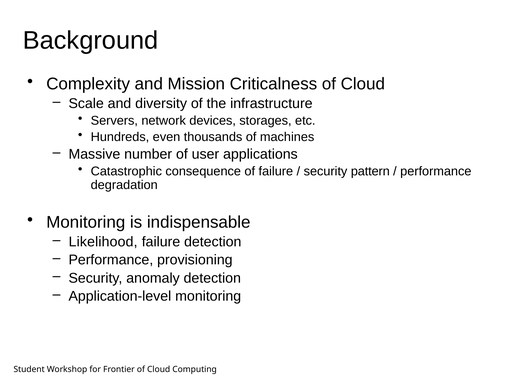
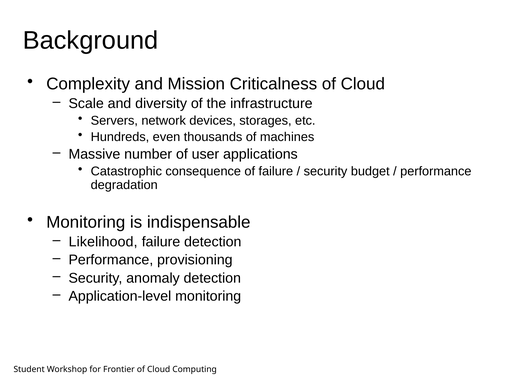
pattern: pattern -> budget
